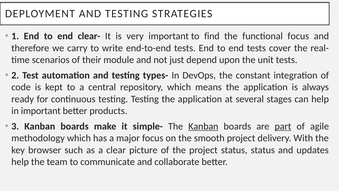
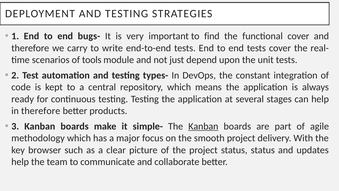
clear-: clear- -> bugs-
functional focus: focus -> cover
their: their -> tools
in important: important -> therefore
part underline: present -> none
